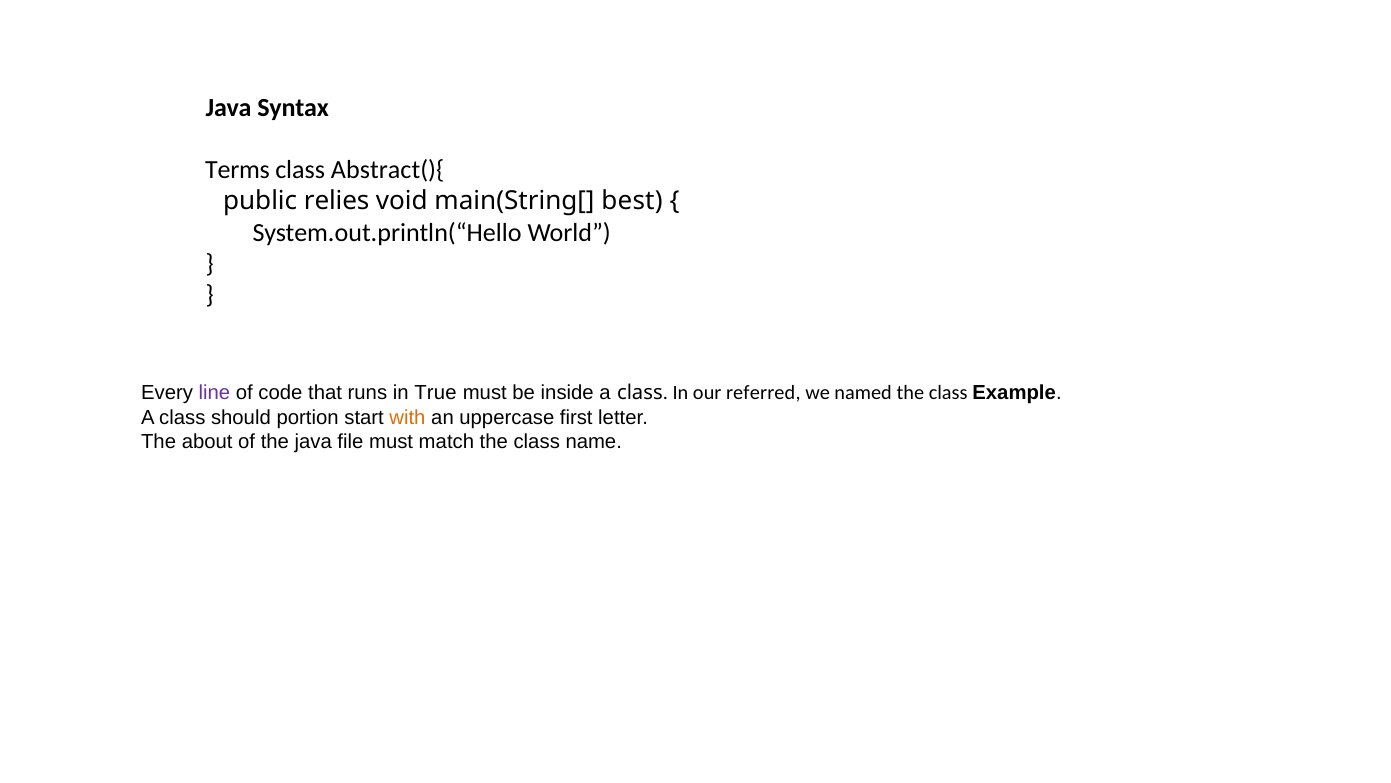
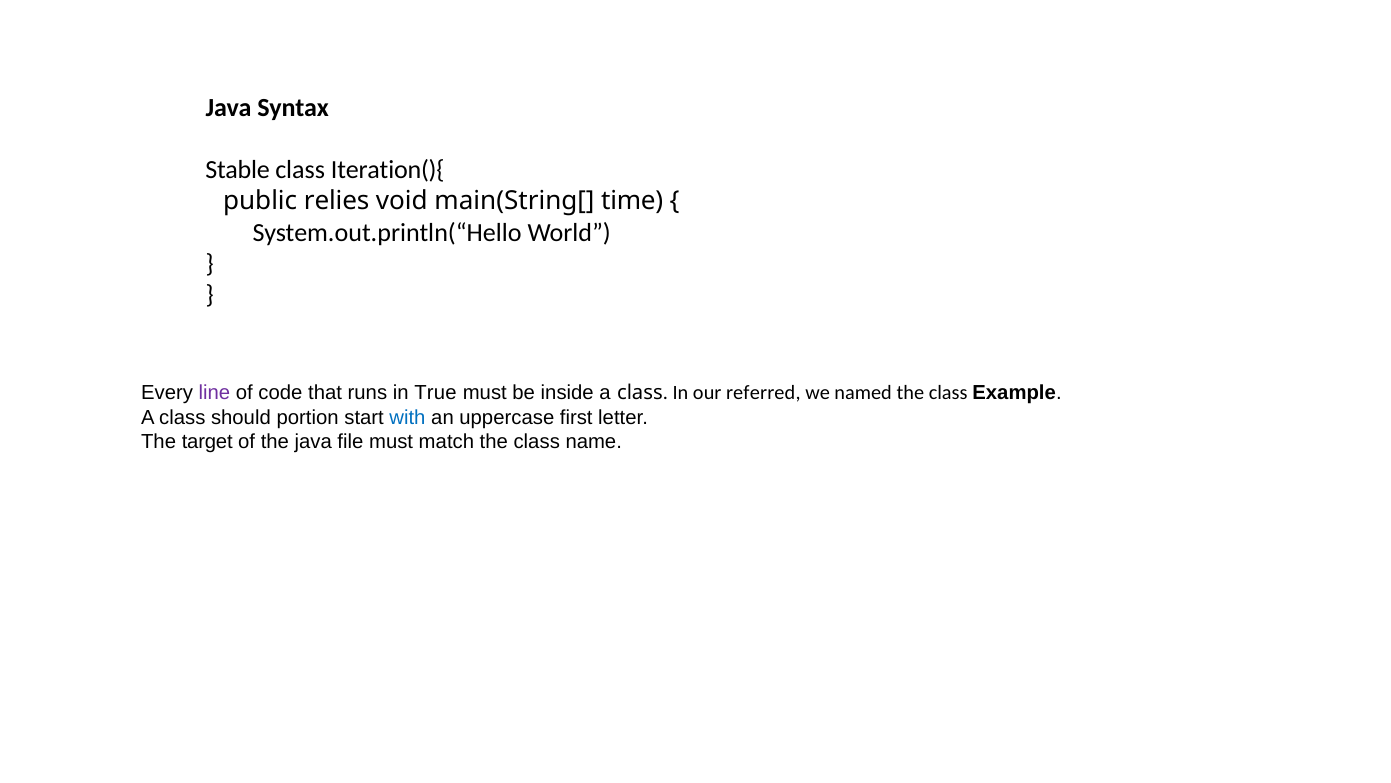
Terms: Terms -> Stable
Abstract(){: Abstract(){ -> Iteration(){
best: best -> time
with colour: orange -> blue
about: about -> target
